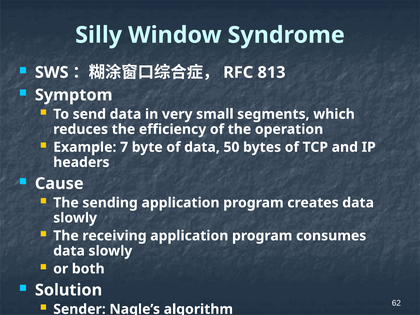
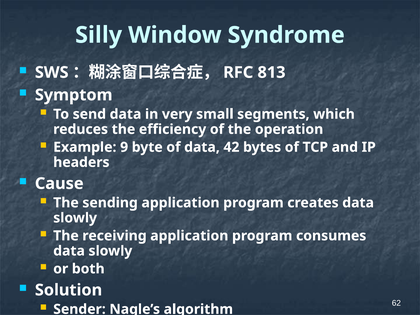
7: 7 -> 9
50: 50 -> 42
